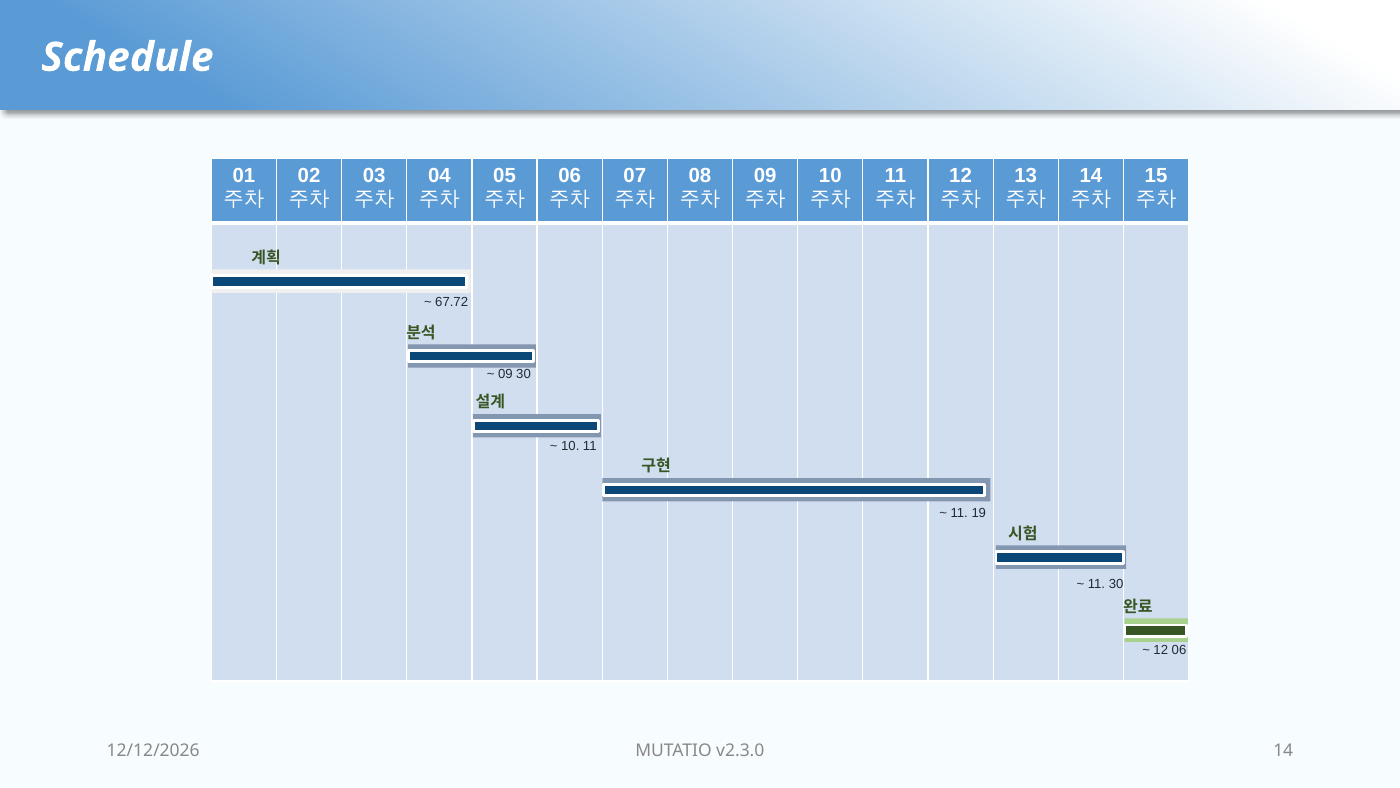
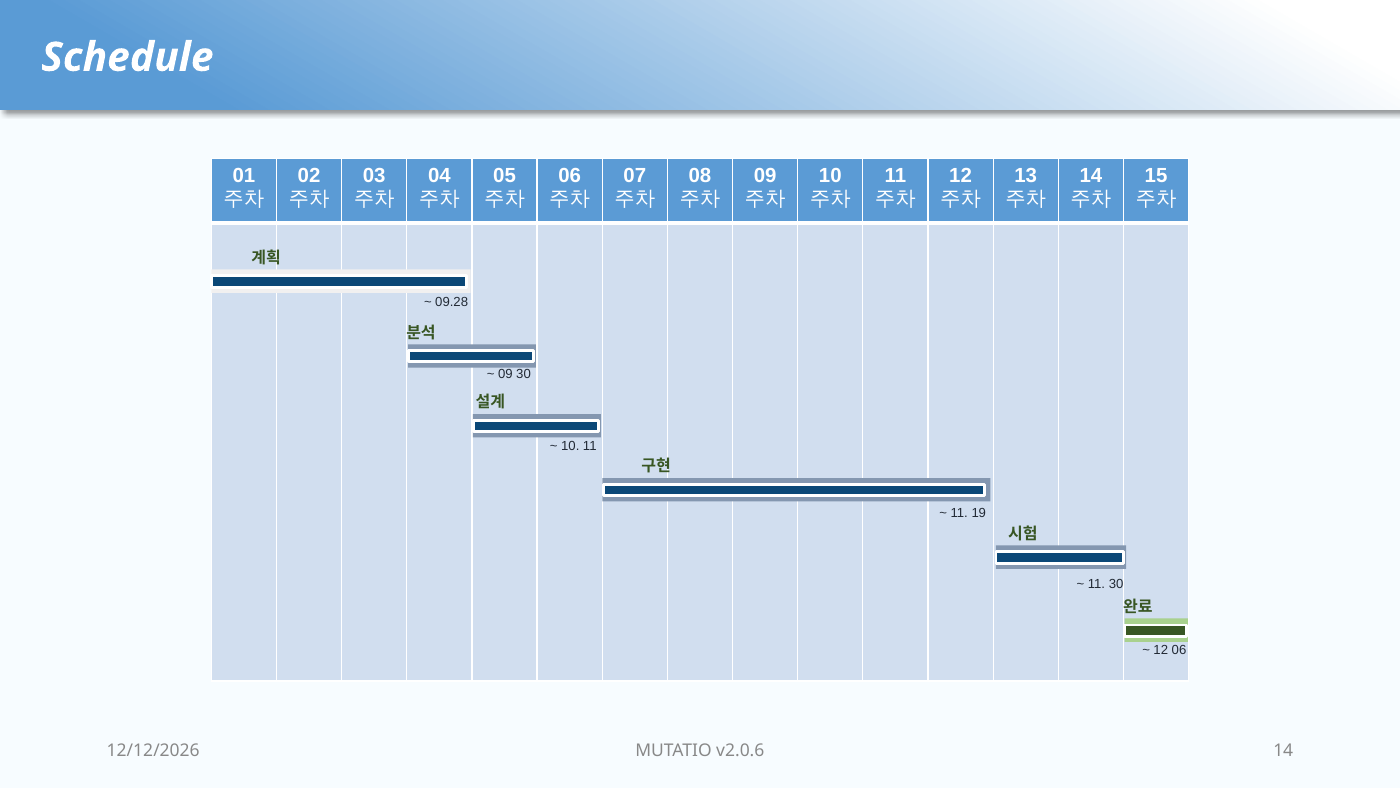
67.72: 67.72 -> 09.28
v2.3.0: v2.3.0 -> v2.0.6
